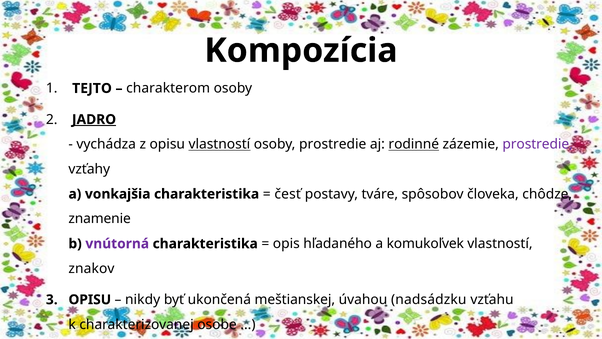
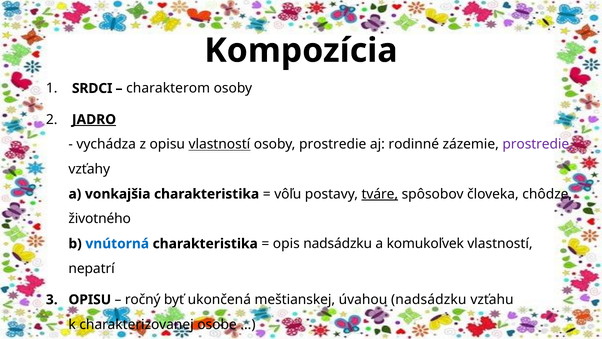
TEJTO: TEJTO -> SRDCI
rodinné underline: present -> none
česť: česť -> vôľu
tváre underline: none -> present
znamenie: znamenie -> životného
vnútorná colour: purple -> blue
opis hľadaného: hľadaného -> nadsádzku
znakov: znakov -> nepatrí
nikdy: nikdy -> ročný
